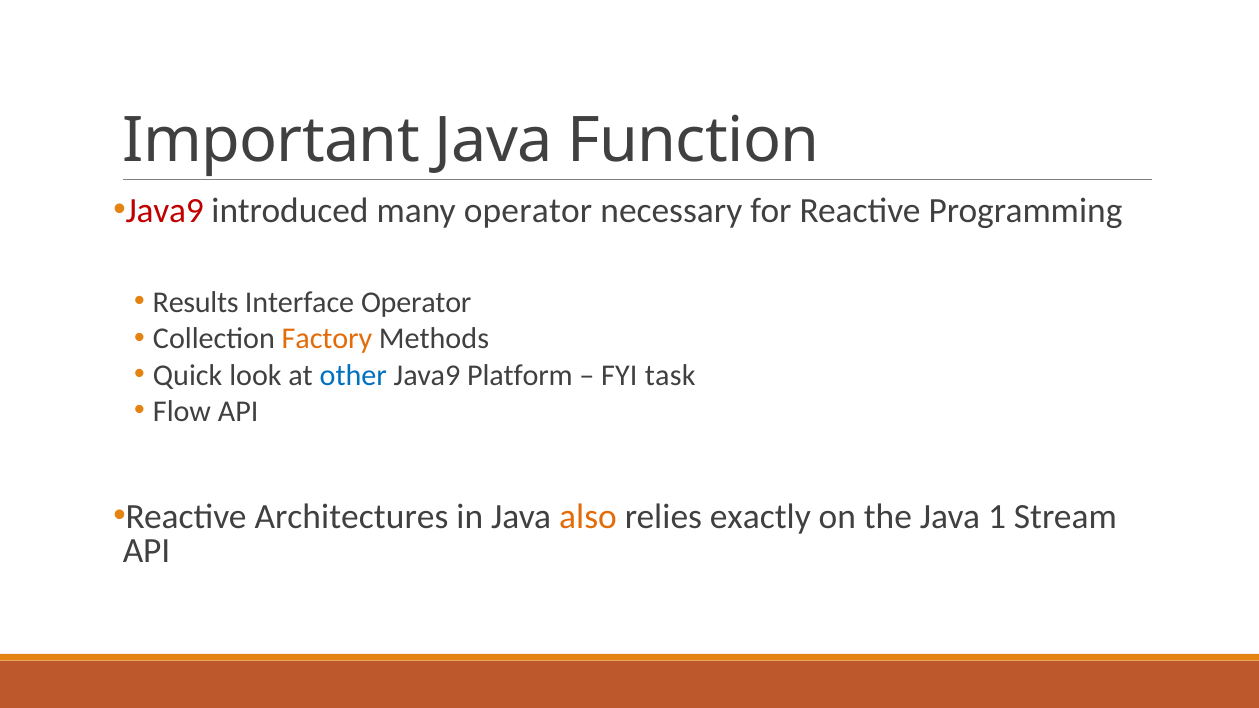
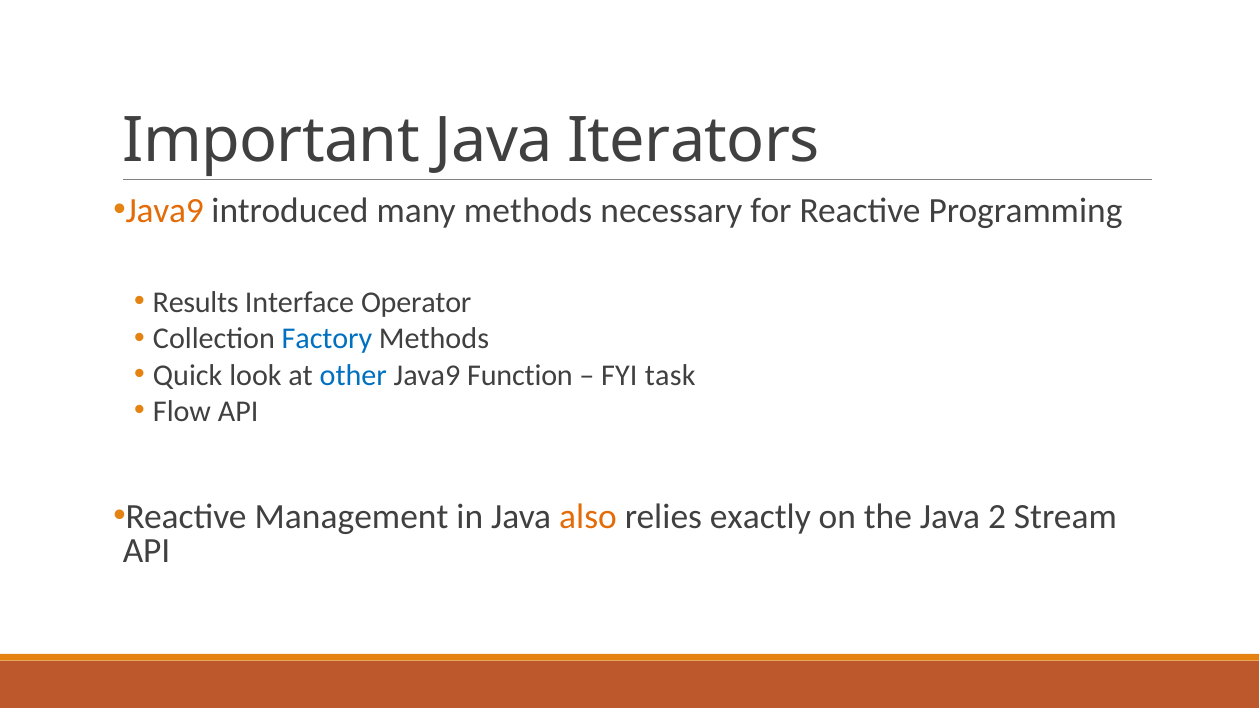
Function: Function -> Iterators
Java9 at (165, 211) colour: red -> orange
many operator: operator -> methods
Factory colour: orange -> blue
Platform: Platform -> Function
Architectures: Architectures -> Management
1: 1 -> 2
